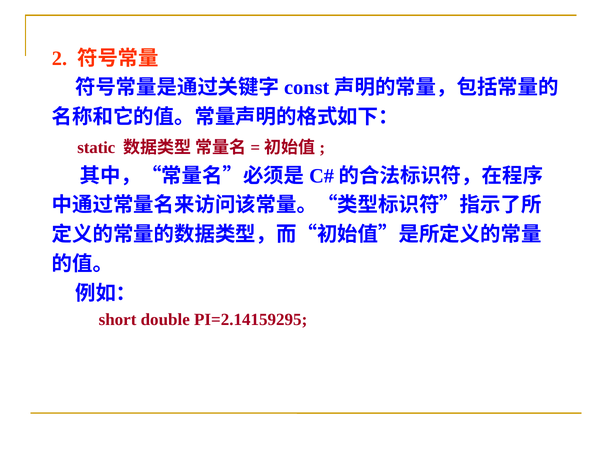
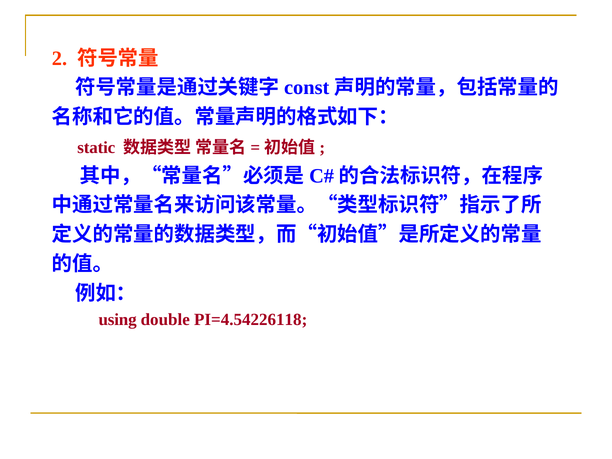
short: short -> using
PI=2.14159295: PI=2.14159295 -> PI=4.54226118
